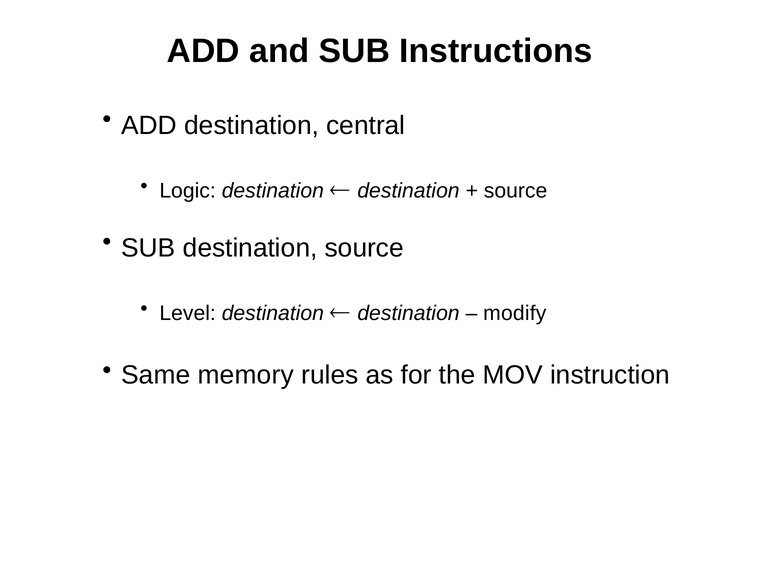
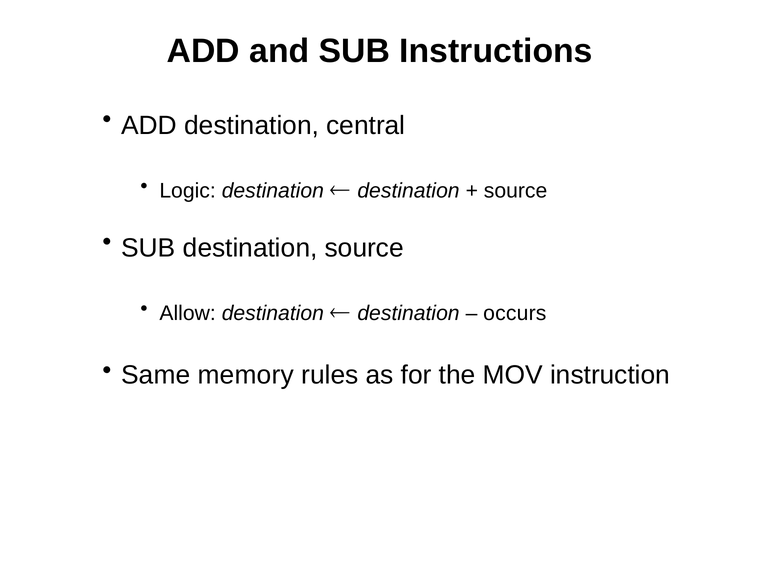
Level: Level -> Allow
modify: modify -> occurs
